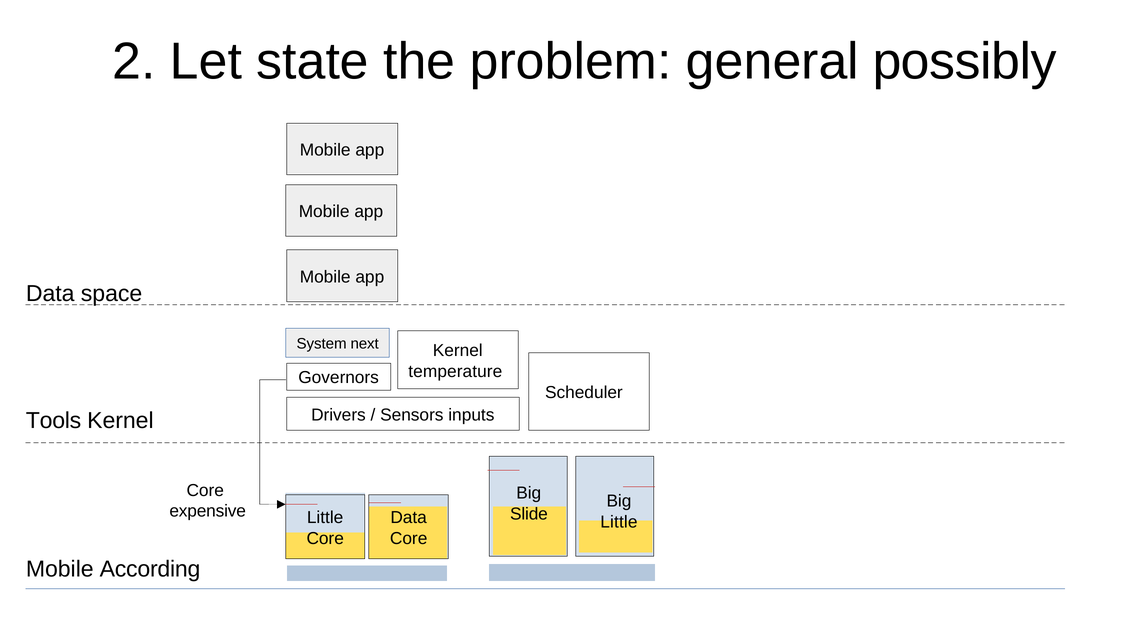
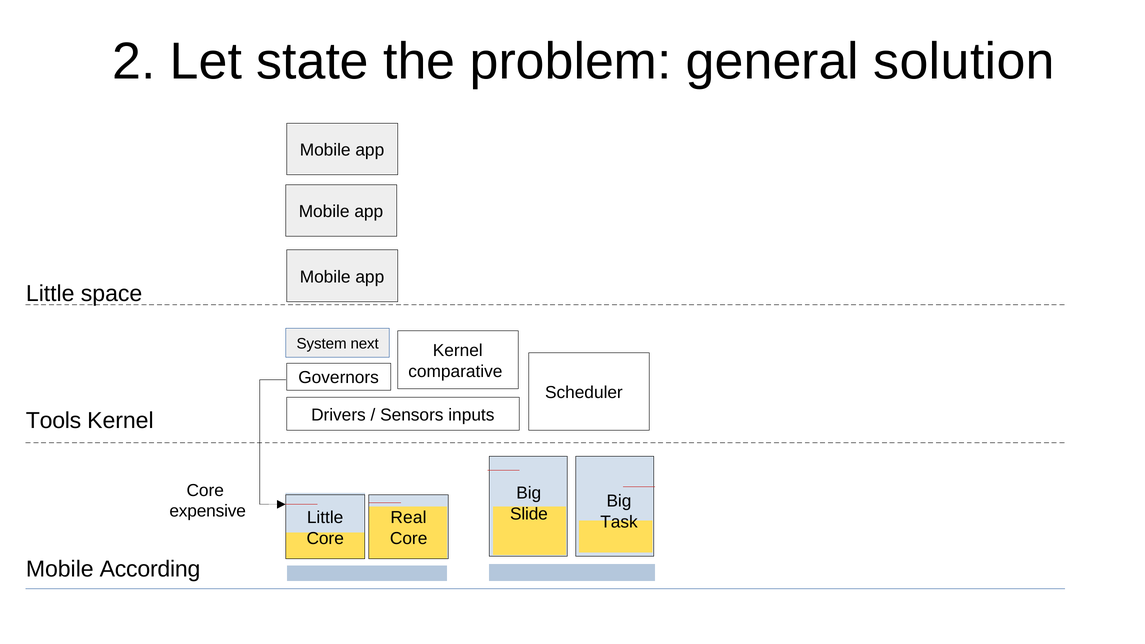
possibly: possibly -> solution
Data at (50, 294): Data -> Little
temperature: temperature -> comparative
Data at (409, 518): Data -> Real
Little at (619, 522): Little -> Task
